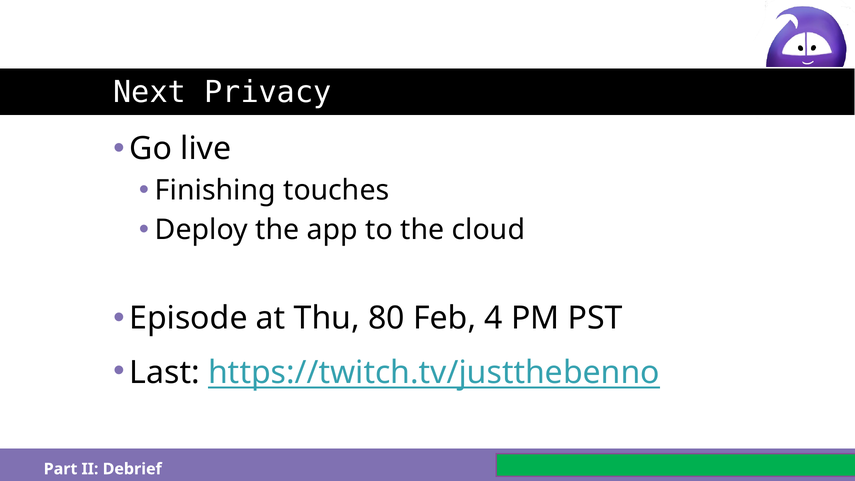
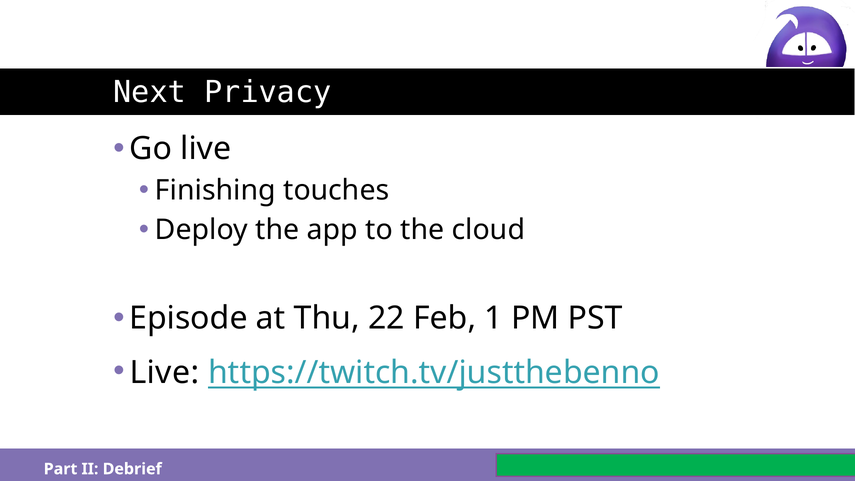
80: 80 -> 22
4: 4 -> 1
Last at (165, 373): Last -> Live
